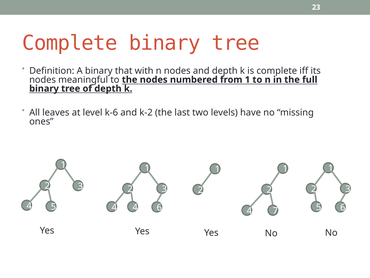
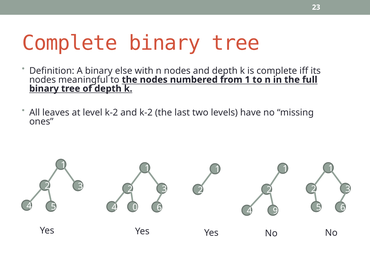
that: that -> else
level k-6: k-6 -> k-2
4 4: 4 -> 0
7: 7 -> 9
